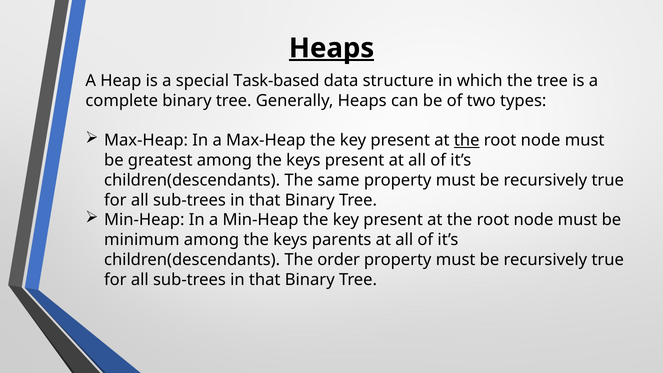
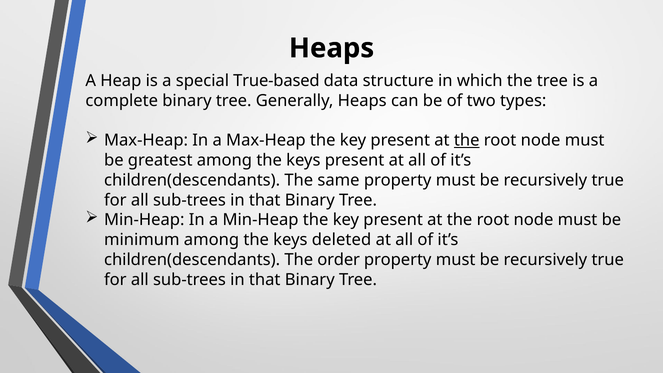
Heaps at (332, 48) underline: present -> none
Task-based: Task-based -> True-based
parents: parents -> deleted
